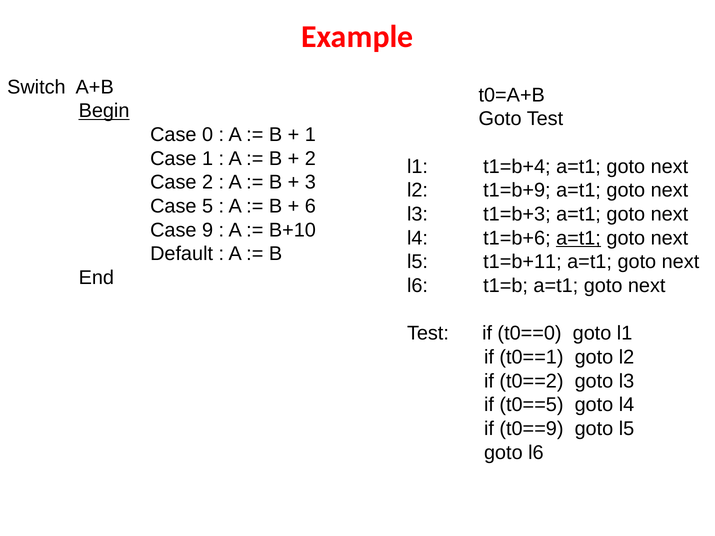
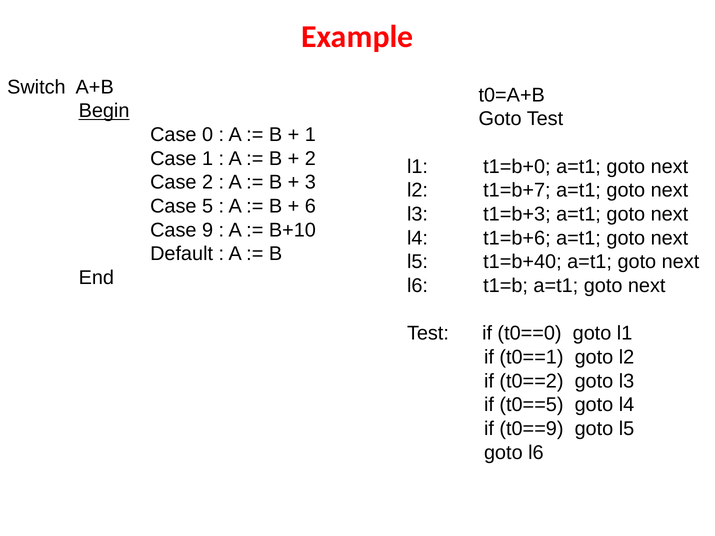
t1=b+4: t1=b+4 -> t1=b+0
t1=b+9: t1=b+9 -> t1=b+7
a=t1 at (579, 238) underline: present -> none
t1=b+11: t1=b+11 -> t1=b+40
